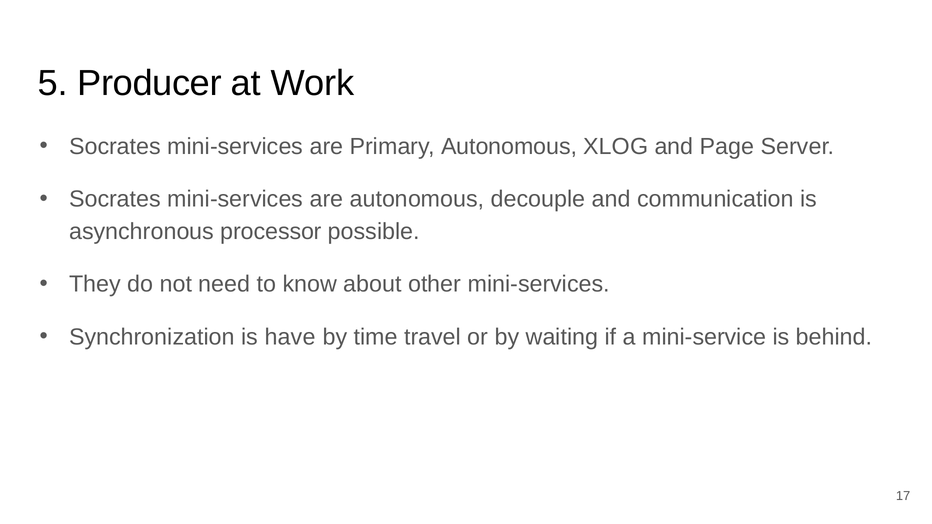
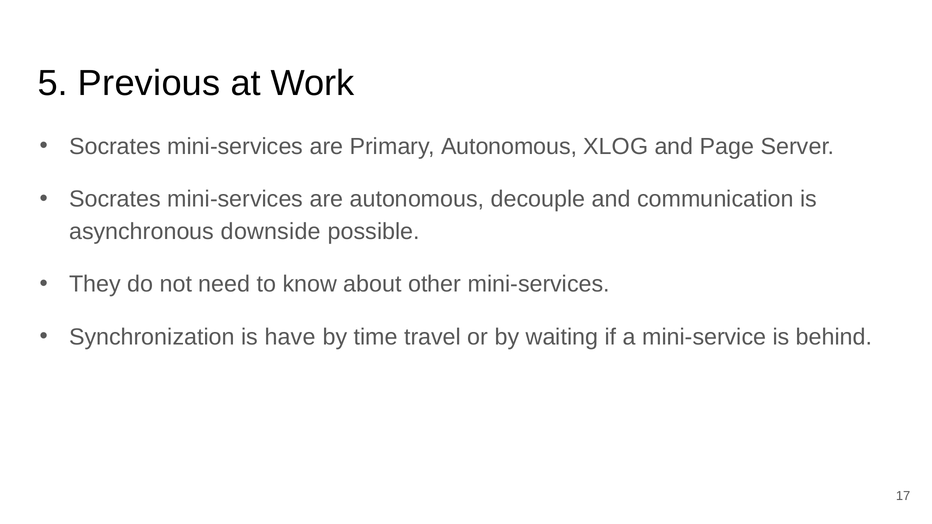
Producer: Producer -> Previous
processor: processor -> downside
